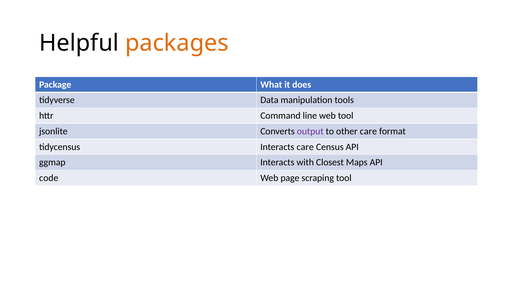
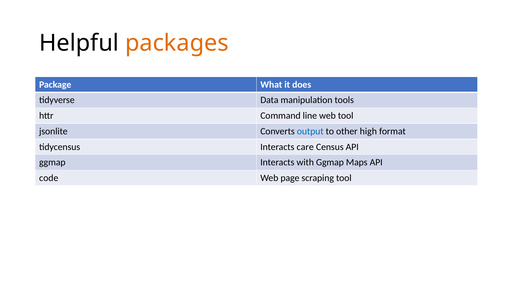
output colour: purple -> blue
other care: care -> high
with Closest: Closest -> Ggmap
